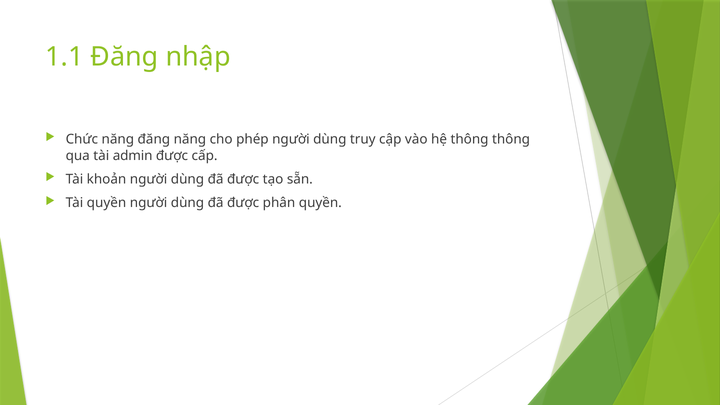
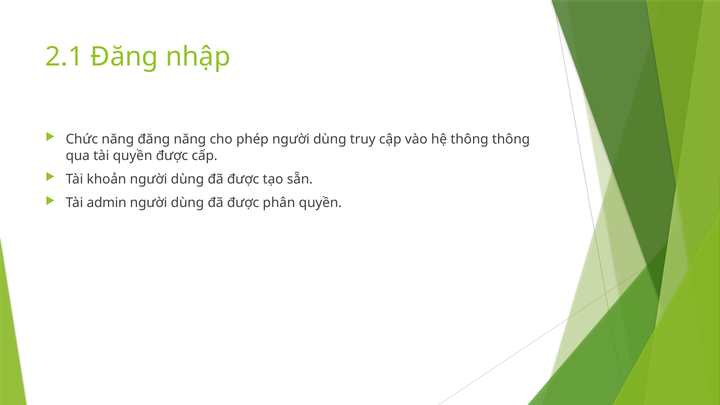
1.1: 1.1 -> 2.1
tài admin: admin -> quyền
Tài quyền: quyền -> admin
